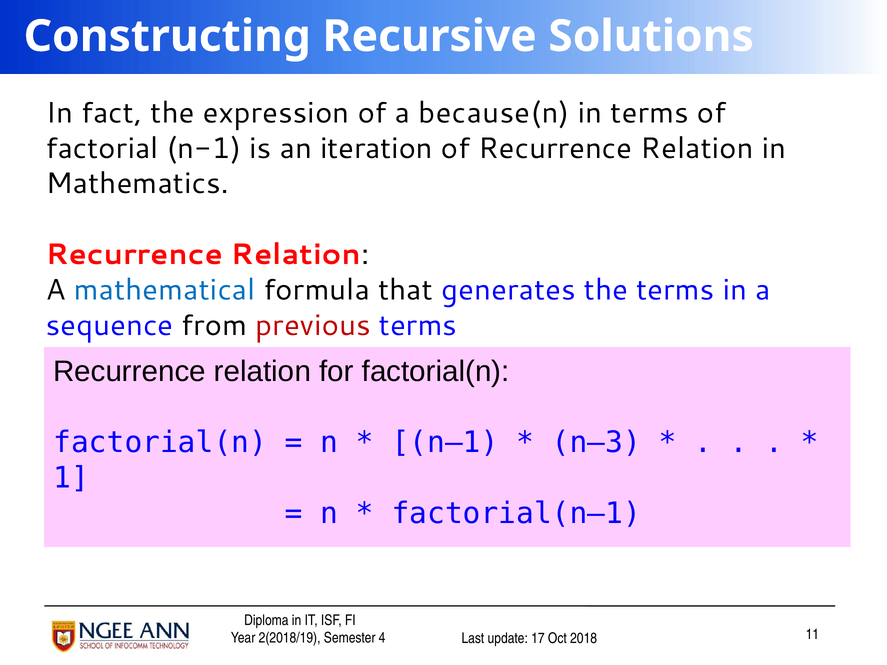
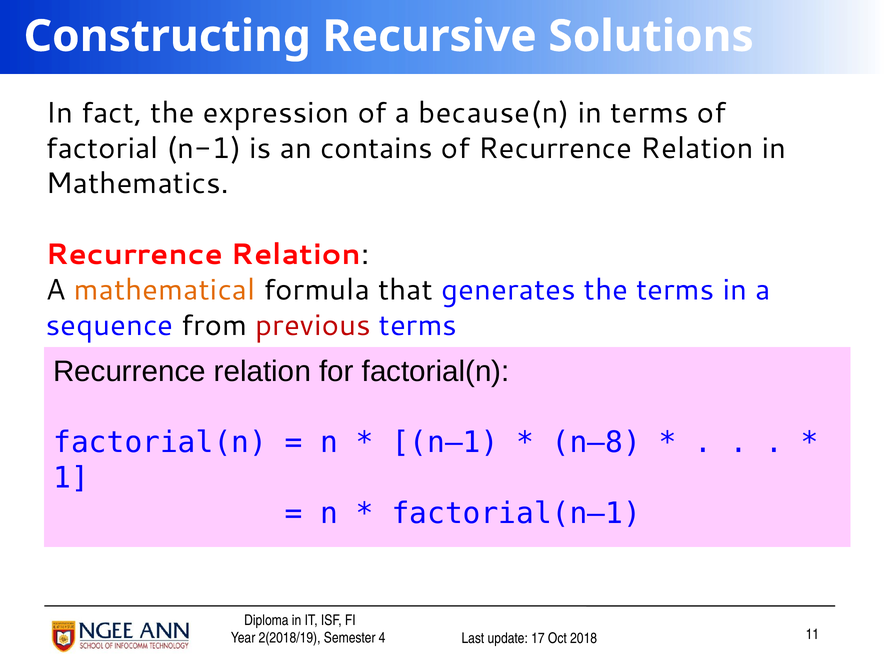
iteration: iteration -> contains
mathematical colour: blue -> orange
n–3: n–3 -> n–8
